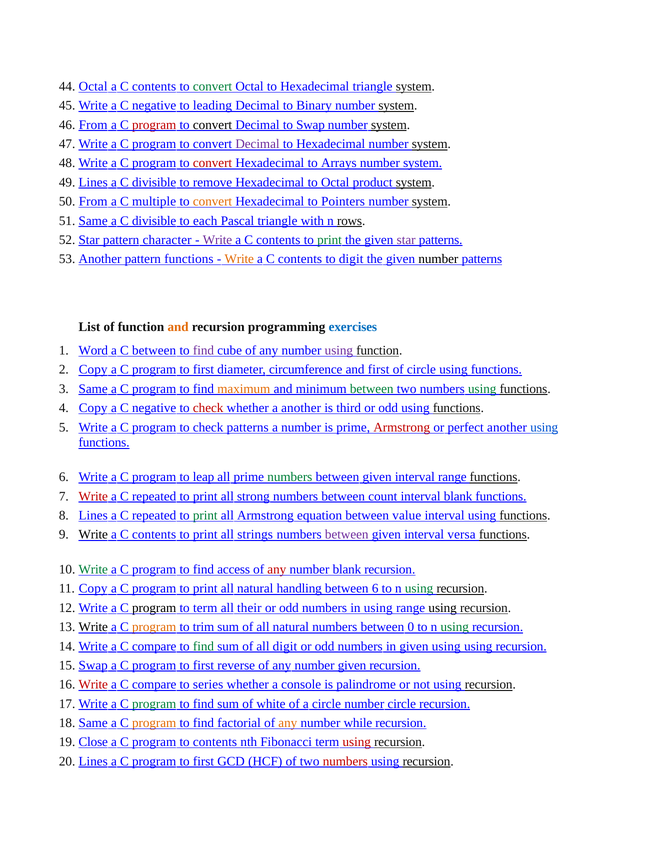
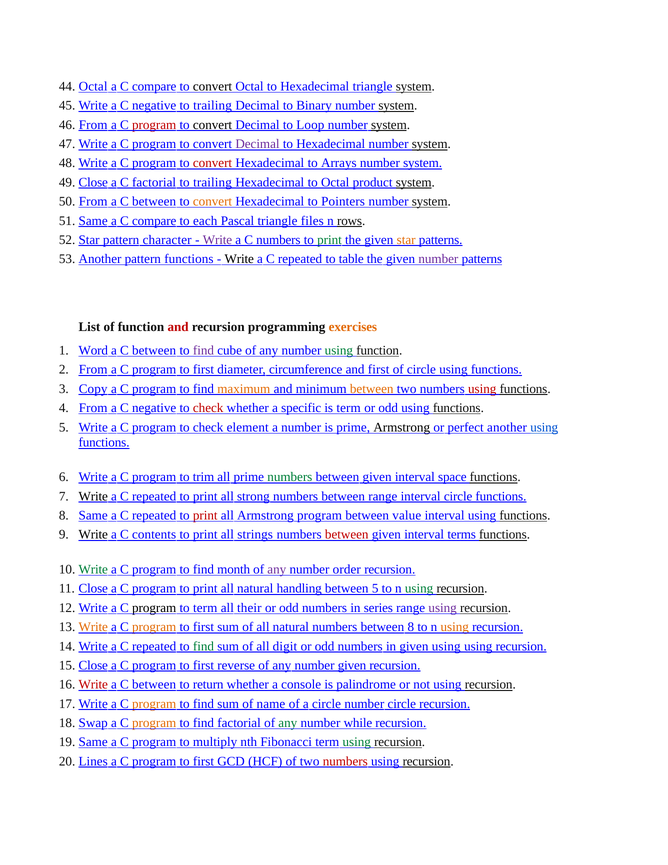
contents at (154, 86): contents -> compare
convert at (213, 86) colour: green -> black
leading at (212, 106): leading -> trailing
to Swap: Swap -> Loop
Lines at (93, 182): Lines -> Close
divisible at (154, 182): divisible -> factorial
remove at (213, 182): remove -> trailing
multiple at (154, 201): multiple -> between
divisible at (154, 221): divisible -> compare
with: with -> files
contents at (278, 240): contents -> numbers
star at (406, 240) colour: purple -> orange
Write at (239, 259) colour: orange -> black
contents at (300, 259): contents -> repeated
to digit: digit -> table
number at (438, 259) colour: black -> purple
and at (178, 327) colour: orange -> red
exercises colour: blue -> orange
using at (339, 350) colour: purple -> green
Copy at (93, 369): Copy -> From
Same at (93, 388): Same -> Copy
between at (372, 388) colour: green -> orange
using at (482, 388) colour: green -> red
Copy at (93, 408): Copy -> From
a another: another -> specific
is third: third -> term
check patterns: patterns -> element
Armstrong at (402, 427) colour: red -> black
leap: leap -> trim
interval range: range -> space
Write at (93, 496) colour: red -> black
between count: count -> range
interval blank: blank -> circle
Lines at (93, 515): Lines -> Same
print at (205, 515) colour: green -> red
Armstrong equation: equation -> program
between at (347, 534) colour: purple -> red
versa: versa -> terms
access: access -> month
any at (277, 569) colour: red -> purple
number blank: blank -> order
Copy at (93, 588): Copy -> Close
between 6: 6 -> 5
in using: using -> series
using at (443, 607) colour: black -> purple
Write at (93, 627) colour: black -> orange
trim at (204, 627): trim -> first
between 0: 0 -> 8
using at (455, 627) colour: green -> orange
compare at (154, 646): compare -> repeated
Swap at (93, 665): Swap -> Close
compare at (154, 684): compare -> between
series: series -> return
program at (154, 703) colour: green -> orange
white: white -> name
Same at (93, 722): Same -> Swap
any at (288, 722) colour: orange -> green
Close at (93, 741): Close -> Same
to contents: contents -> multiply
using at (357, 741) colour: red -> green
